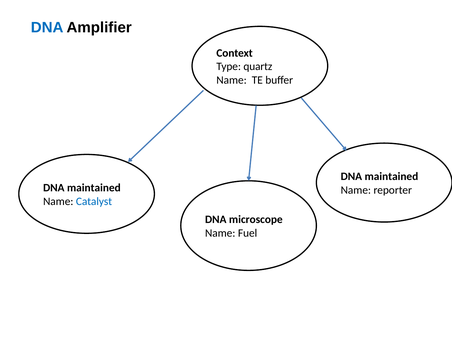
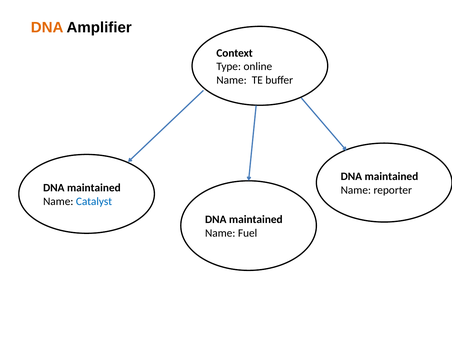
DNA at (47, 27) colour: blue -> orange
quartz: quartz -> online
microscope at (256, 220): microscope -> maintained
